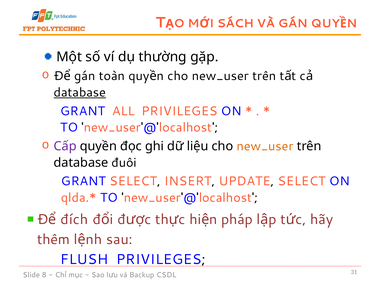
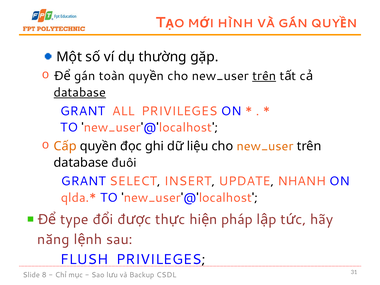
SÁCH: SÁCH -> HÌNH
trên at (264, 76) underline: none -> present
Cấp colour: purple -> orange
UPDATE SELECT: SELECT -> NHANH
đích: đích -> type
thêm: thêm -> năng
